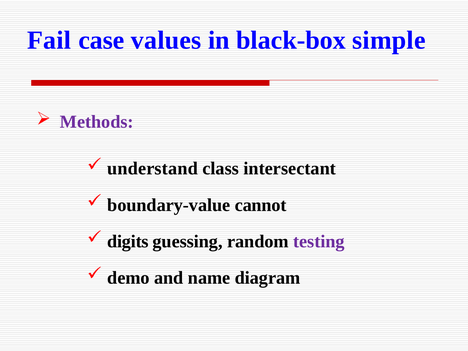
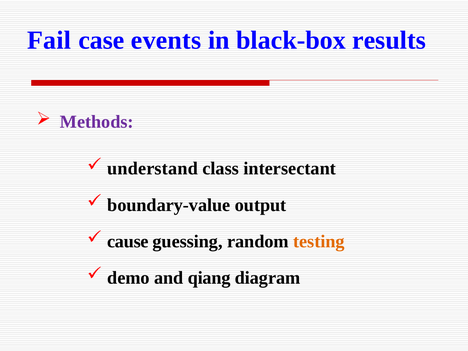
values: values -> events
simple: simple -> results
cannot: cannot -> output
digits: digits -> cause
testing colour: purple -> orange
name: name -> qiang
